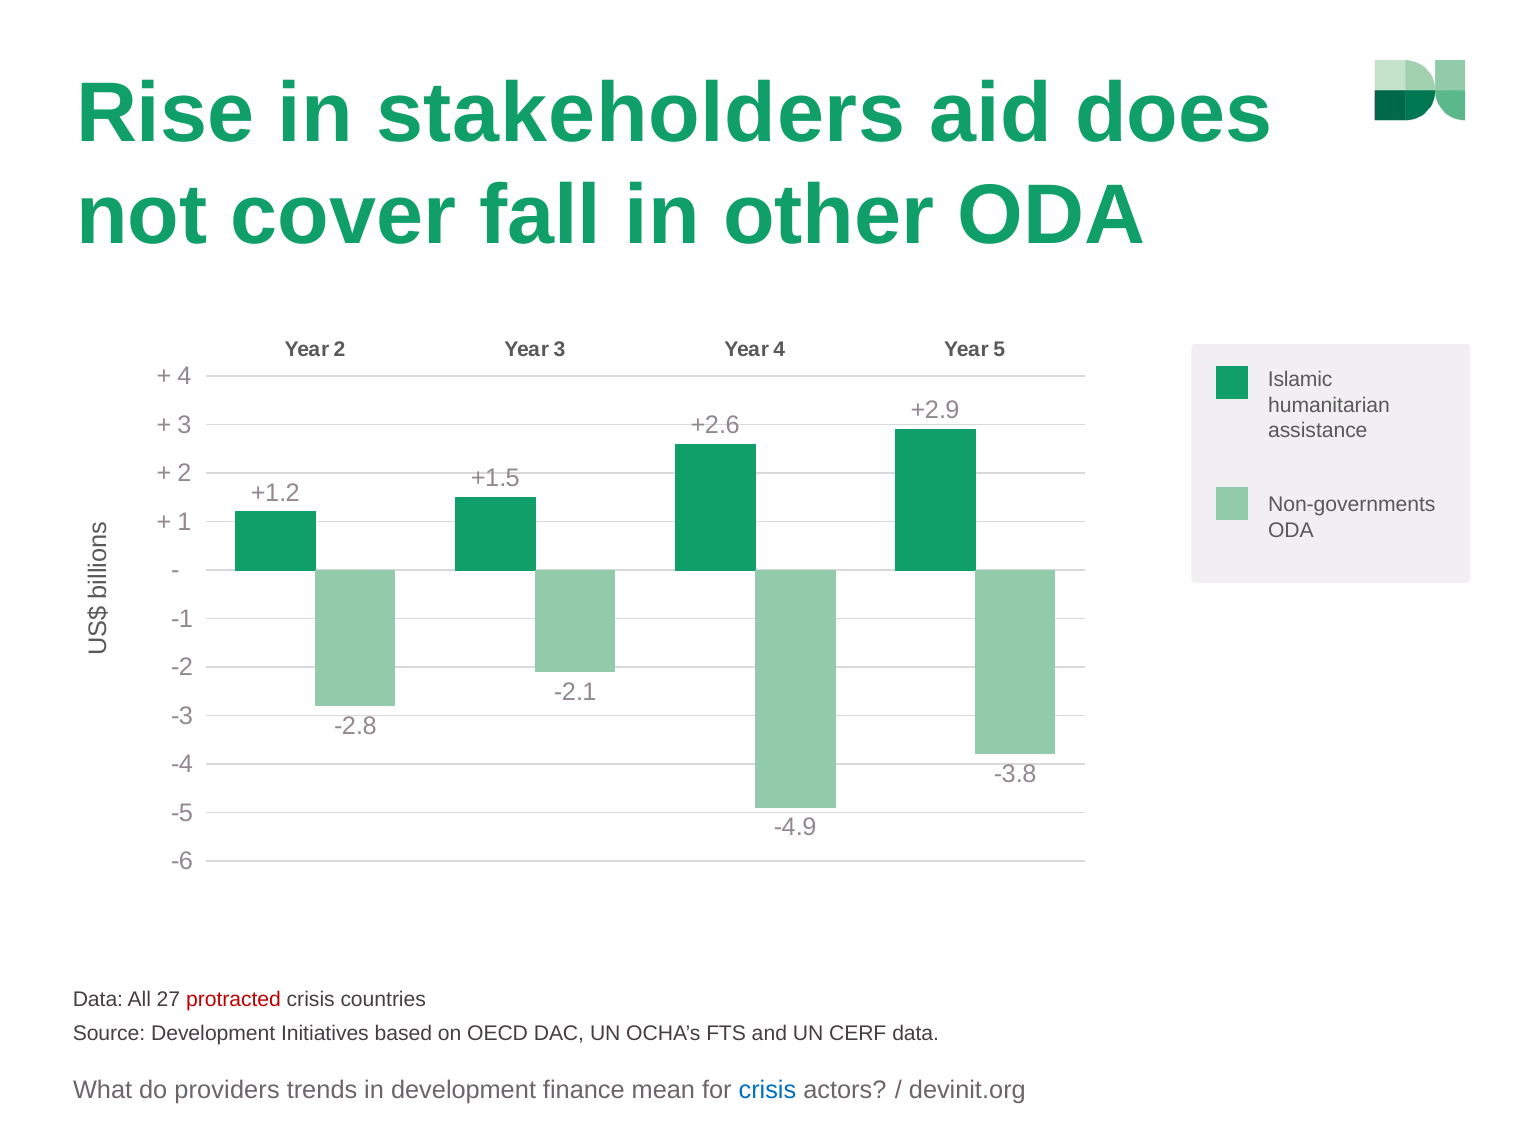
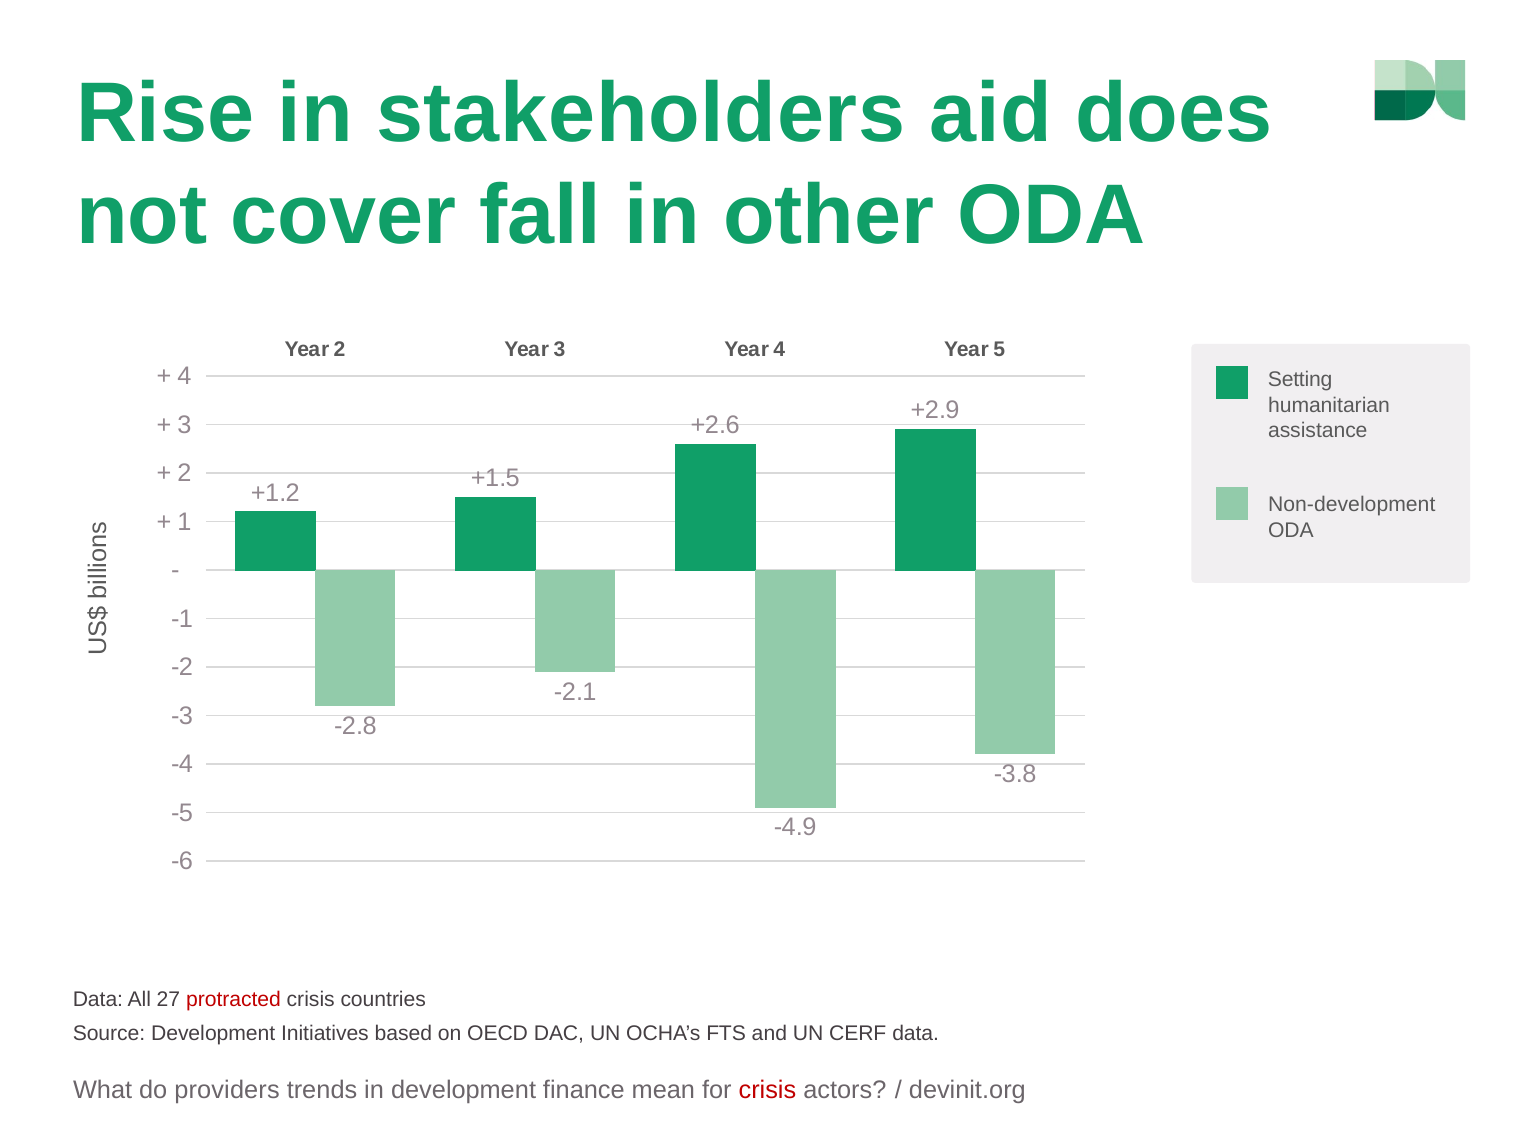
Islamic: Islamic -> Setting
Non-governments: Non-governments -> Non-development
crisis at (767, 1090) colour: blue -> red
